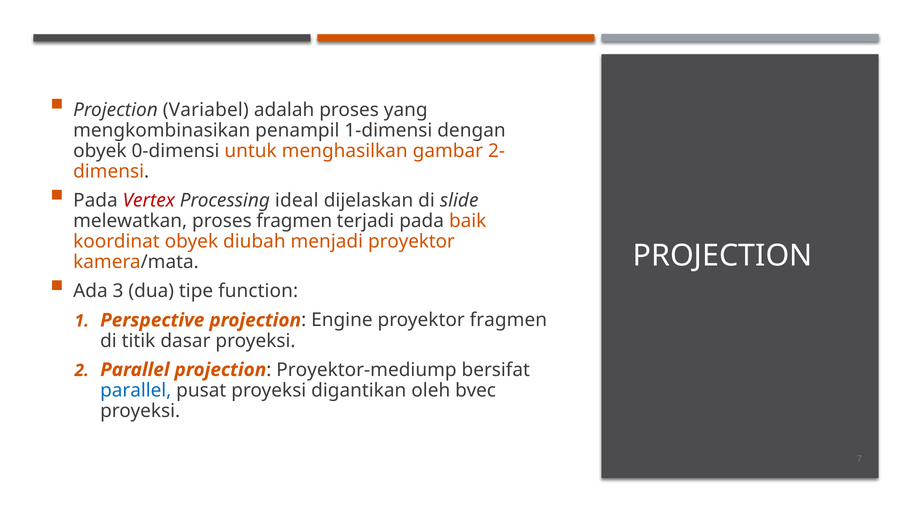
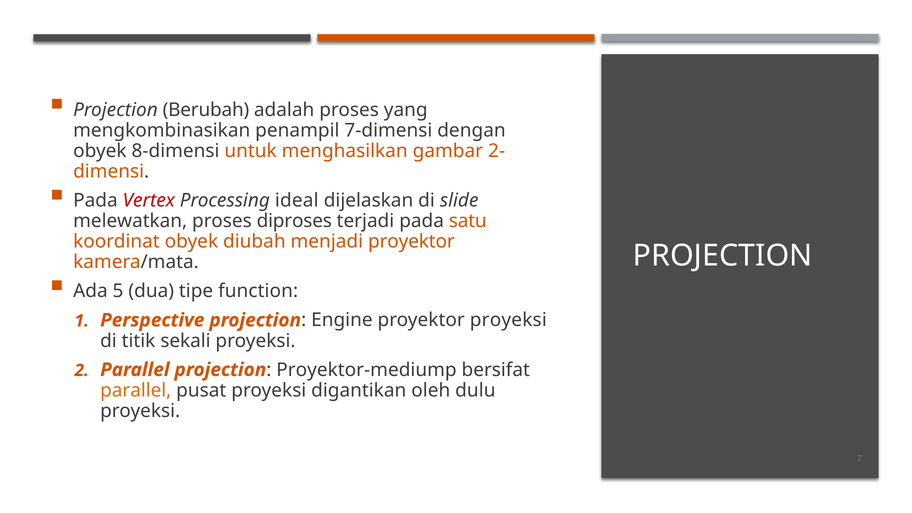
Variabel: Variabel -> Berubah
1-dimensi: 1-dimensi -> 7-dimensi
0-dimensi: 0-dimensi -> 8-dimensi
proses fragmen: fragmen -> diproses
baik: baik -> satu
3: 3 -> 5
proyektor fragmen: fragmen -> proyeksi
dasar: dasar -> sekali
parallel at (136, 390) colour: blue -> orange
bvec: bvec -> dulu
